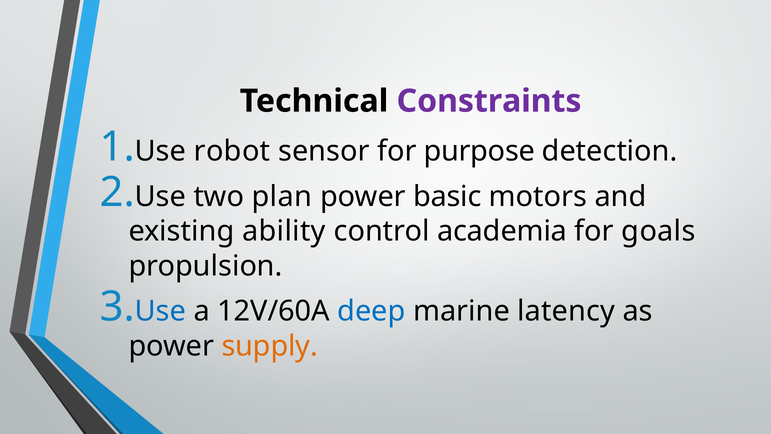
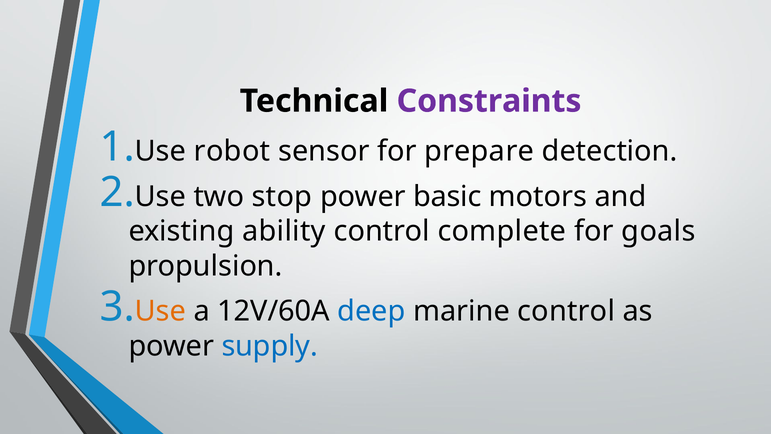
purpose: purpose -> prepare
plan: plan -> stop
academia: academia -> complete
Use at (160, 311) colour: blue -> orange
marine latency: latency -> control
supply colour: orange -> blue
